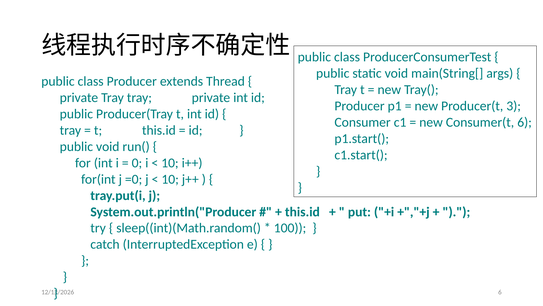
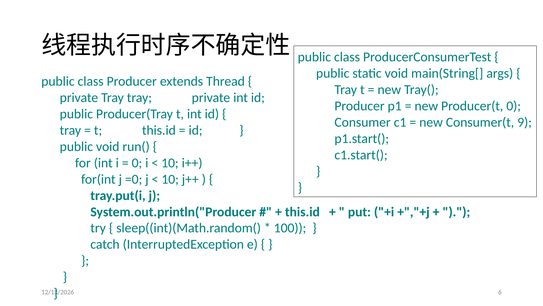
Producer(t 3: 3 -> 0
Consumer(t 6: 6 -> 9
